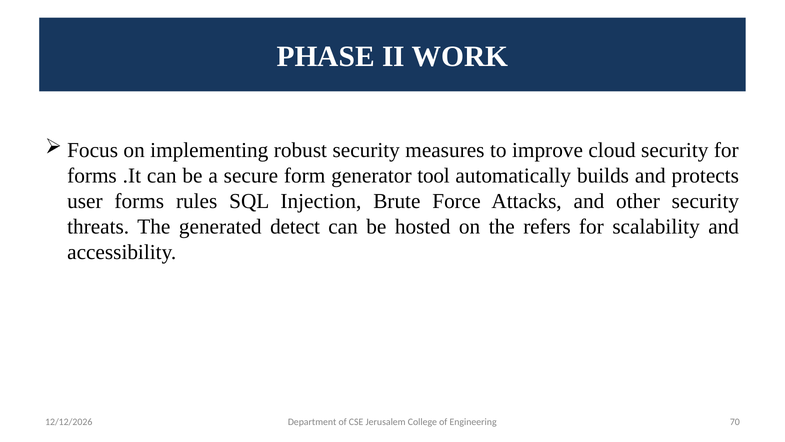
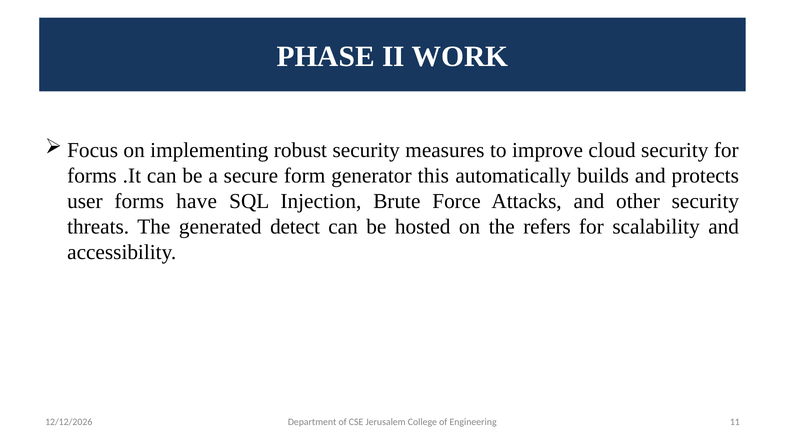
tool: tool -> this
rules: rules -> have
70: 70 -> 11
